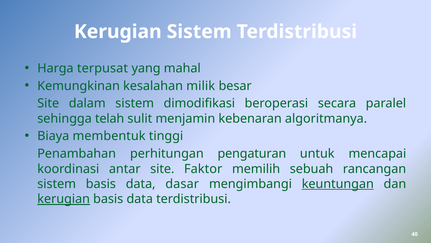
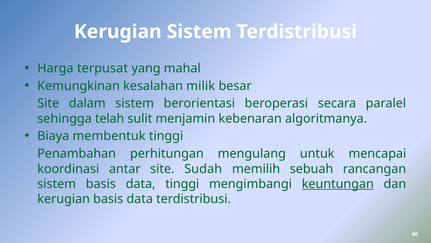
dimodifikasi: dimodifikasi -> berorientasi
pengaturan: pengaturan -> mengulang
Faktor: Faktor -> Sudah
data dasar: dasar -> tinggi
kerugian at (64, 199) underline: present -> none
